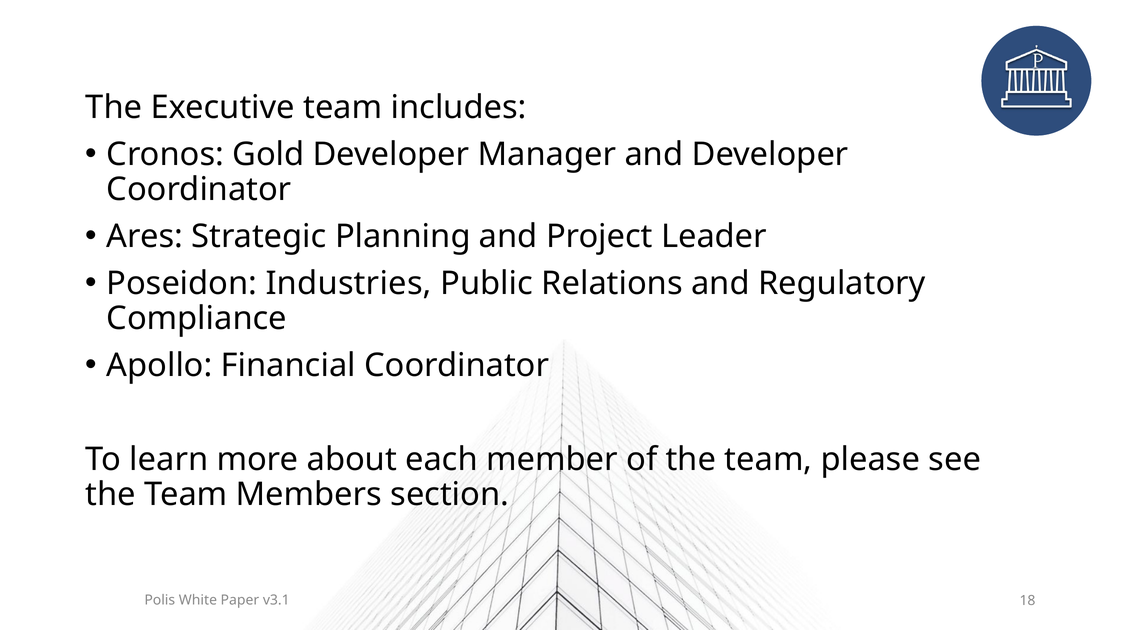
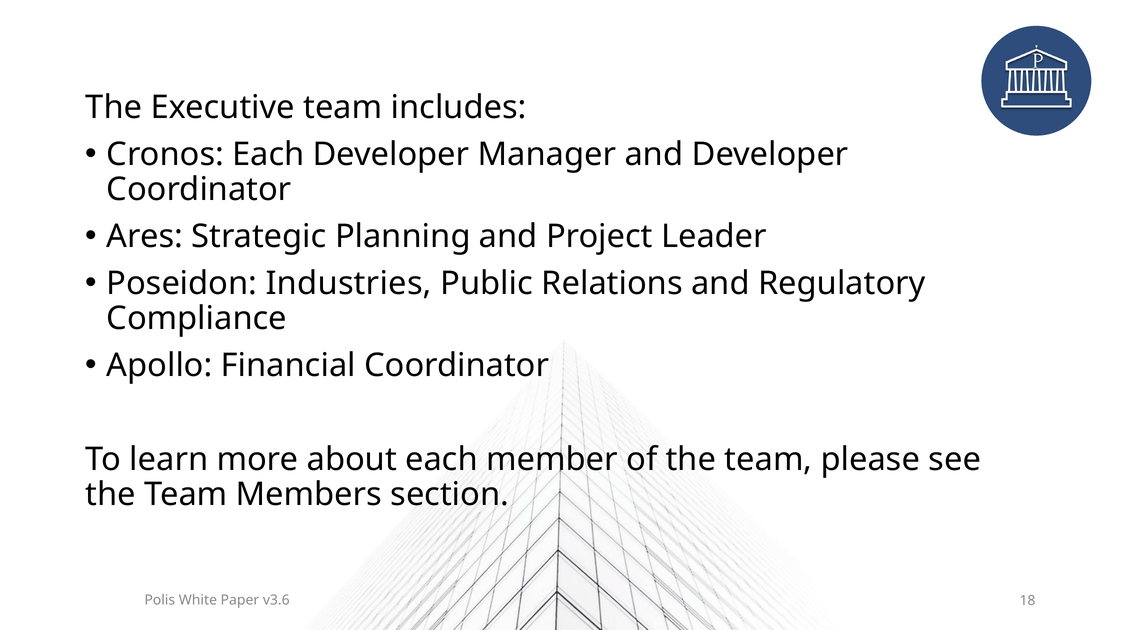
Cronos Gold: Gold -> Each
v3.1: v3.1 -> v3.6
